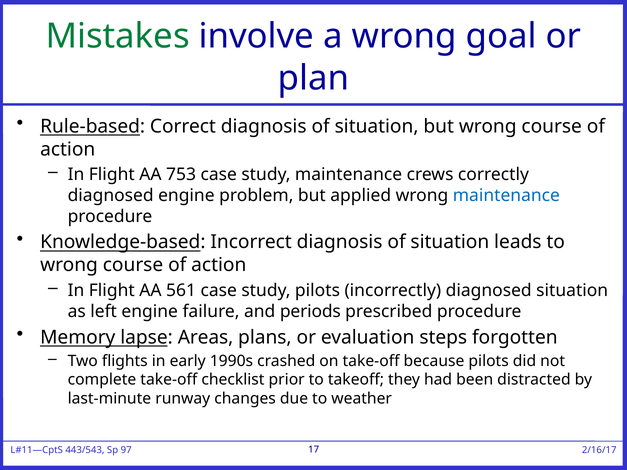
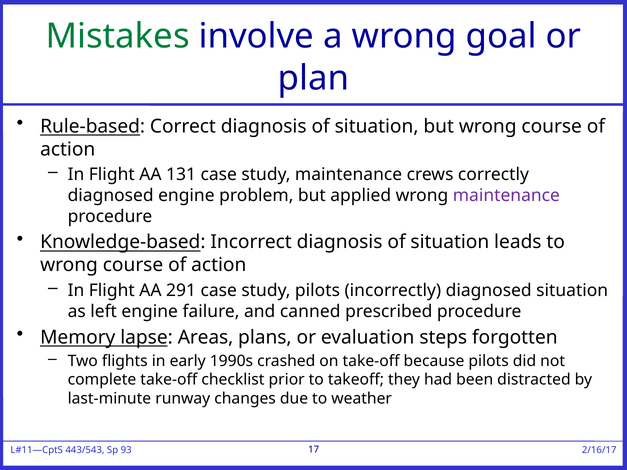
753: 753 -> 131
maintenance at (506, 195) colour: blue -> purple
561: 561 -> 291
periods: periods -> canned
97: 97 -> 93
